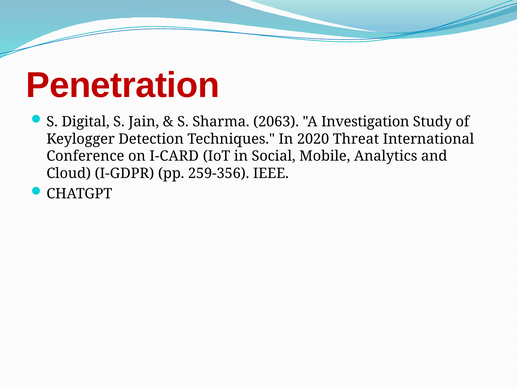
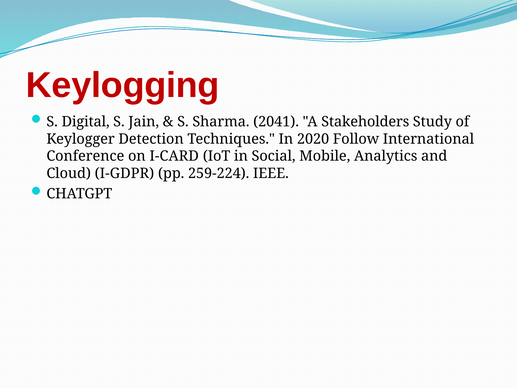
Penetration: Penetration -> Keylogging
2063: 2063 -> 2041
Investigation: Investigation -> Stakeholders
Threat: Threat -> Follow
259-356: 259-356 -> 259-224
